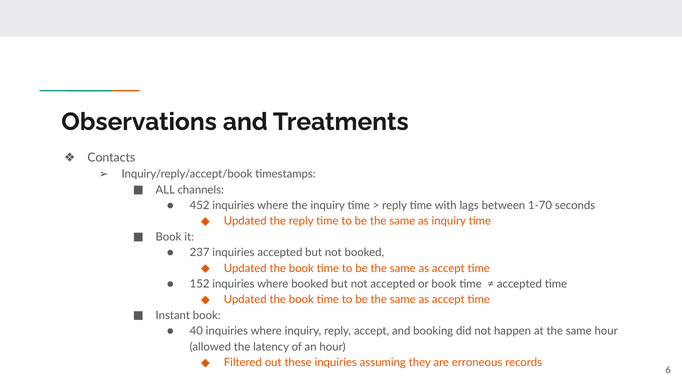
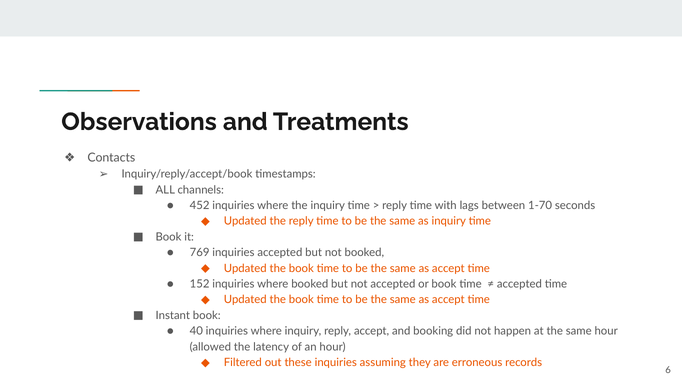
237: 237 -> 769
